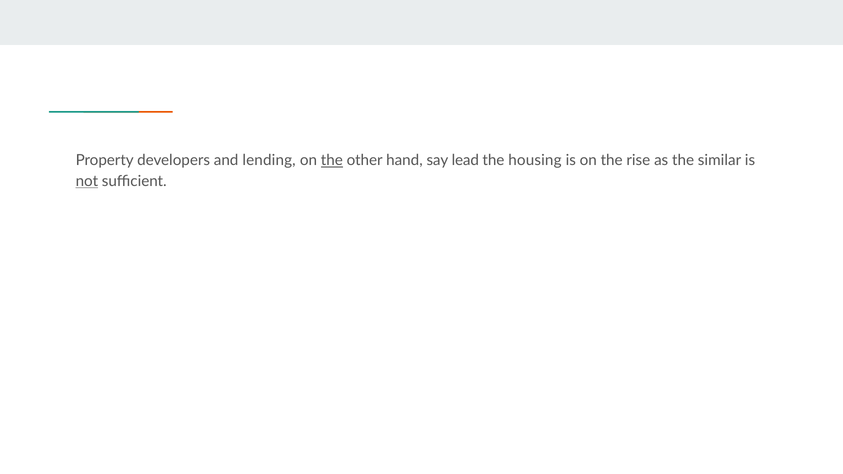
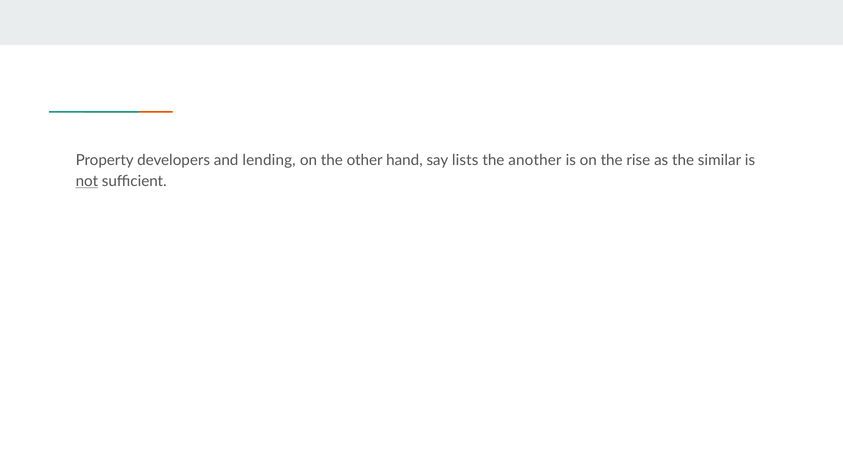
the at (332, 160) underline: present -> none
lead: lead -> lists
housing: housing -> another
